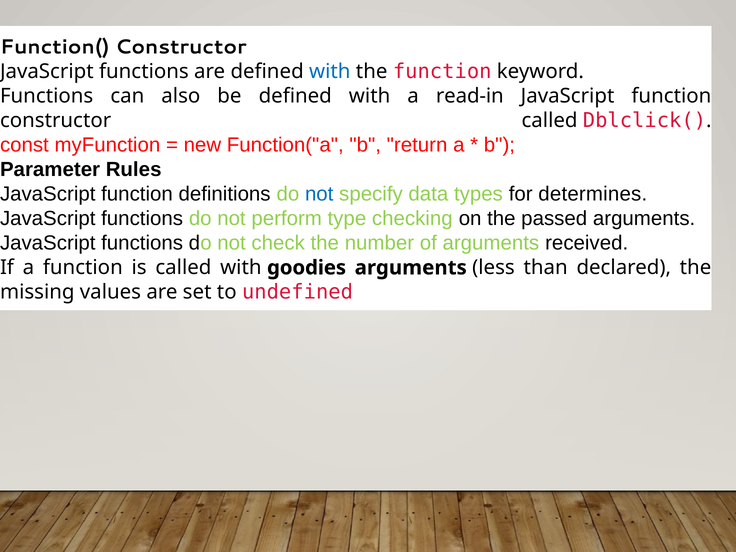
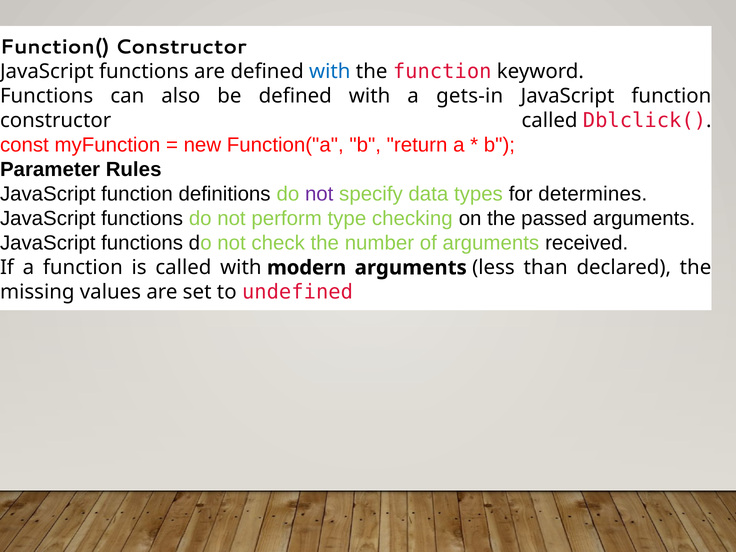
read-in: read-in -> gets-in
not at (319, 194) colour: blue -> purple
goodies: goodies -> modern
